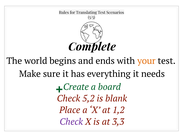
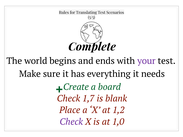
your colour: orange -> purple
5,2: 5,2 -> 1,7
3,3: 3,3 -> 1,0
